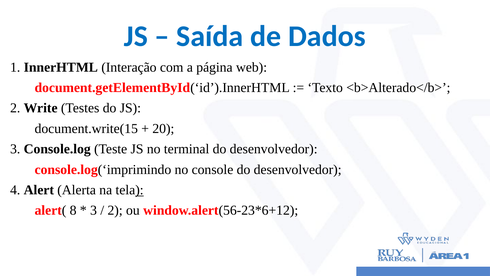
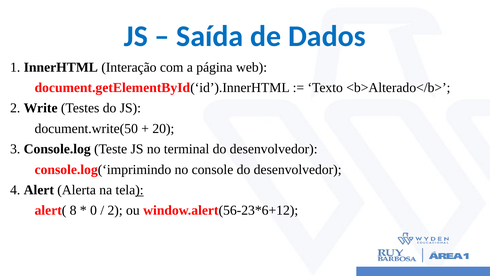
document.write(15: document.write(15 -> document.write(50
3 at (94, 210): 3 -> 0
